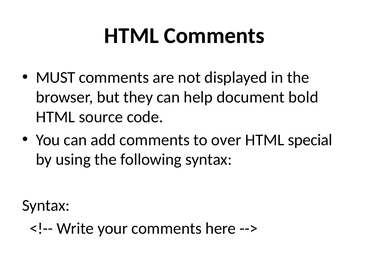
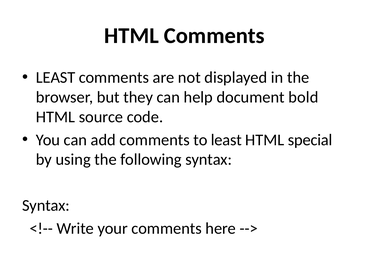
MUST at (56, 77): MUST -> LEAST
to over: over -> least
